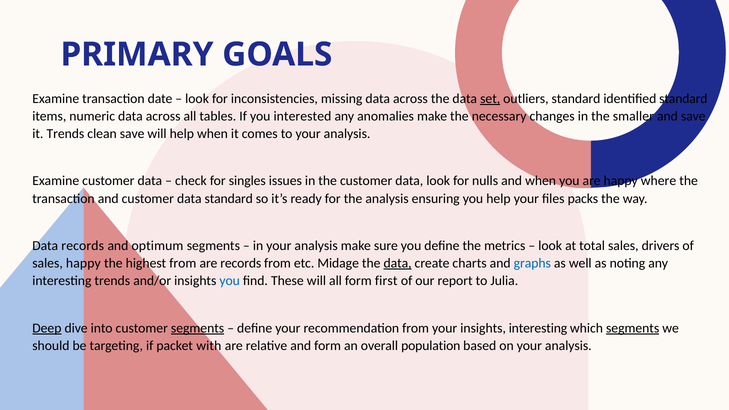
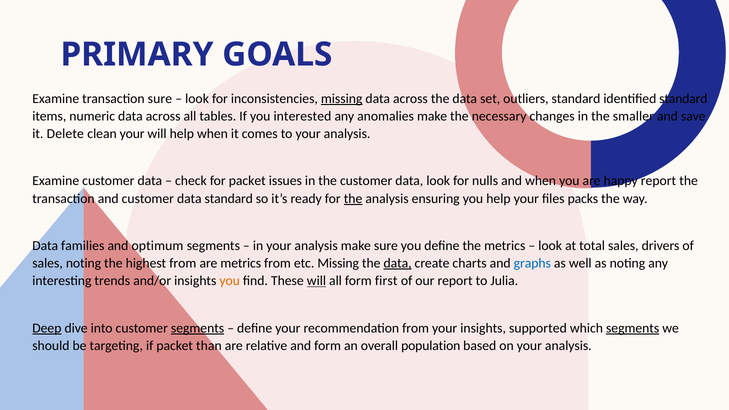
transaction date: date -> sure
missing at (342, 99) underline: none -> present
set underline: present -> none
it Trends: Trends -> Delete
clean save: save -> your
for singles: singles -> packet
happy where: where -> report
the at (353, 199) underline: none -> present
Data records: records -> families
sales happy: happy -> noting
are records: records -> metrics
etc Midage: Midage -> Missing
you at (230, 281) colour: blue -> orange
will at (316, 281) underline: none -> present
insights interesting: interesting -> supported
with: with -> than
